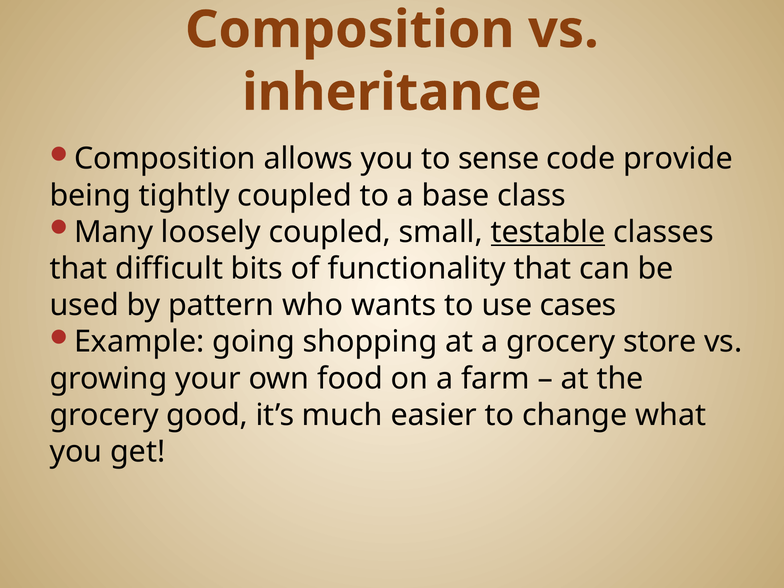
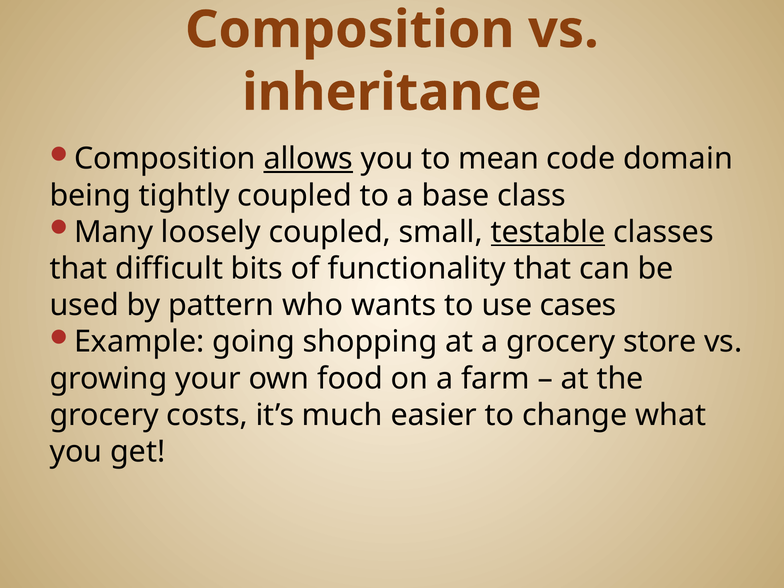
allows underline: none -> present
sense: sense -> mean
provide: provide -> domain
good: good -> costs
